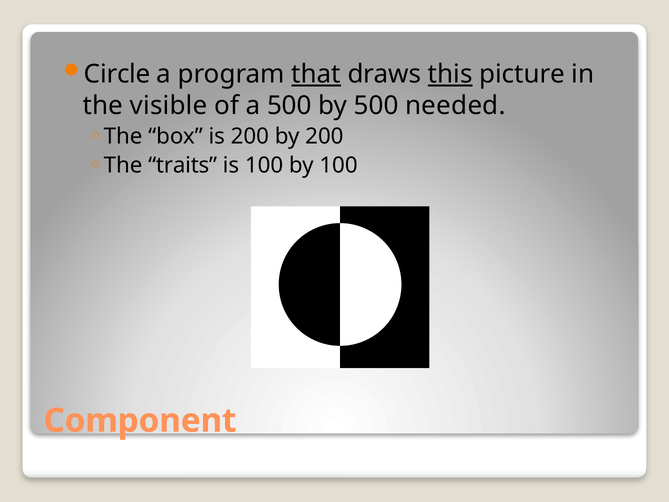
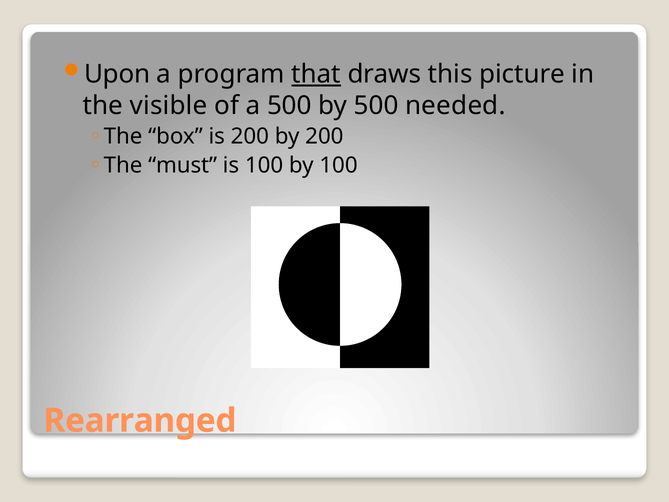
Circle: Circle -> Upon
this underline: present -> none
traits: traits -> must
Component: Component -> Rearranged
